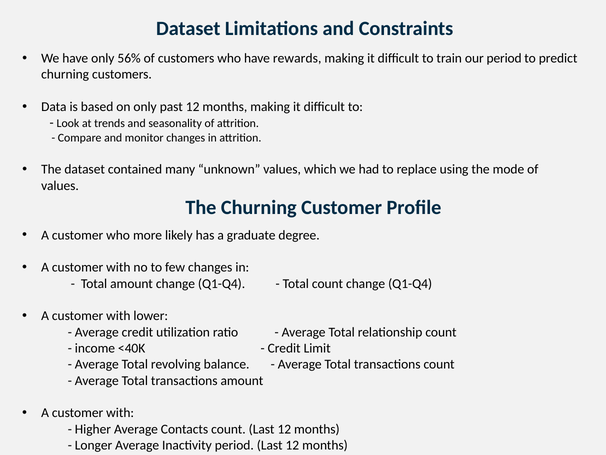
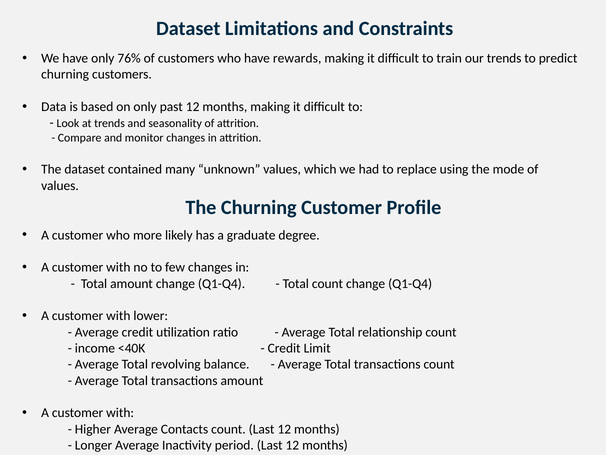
56%: 56% -> 76%
our period: period -> trends
